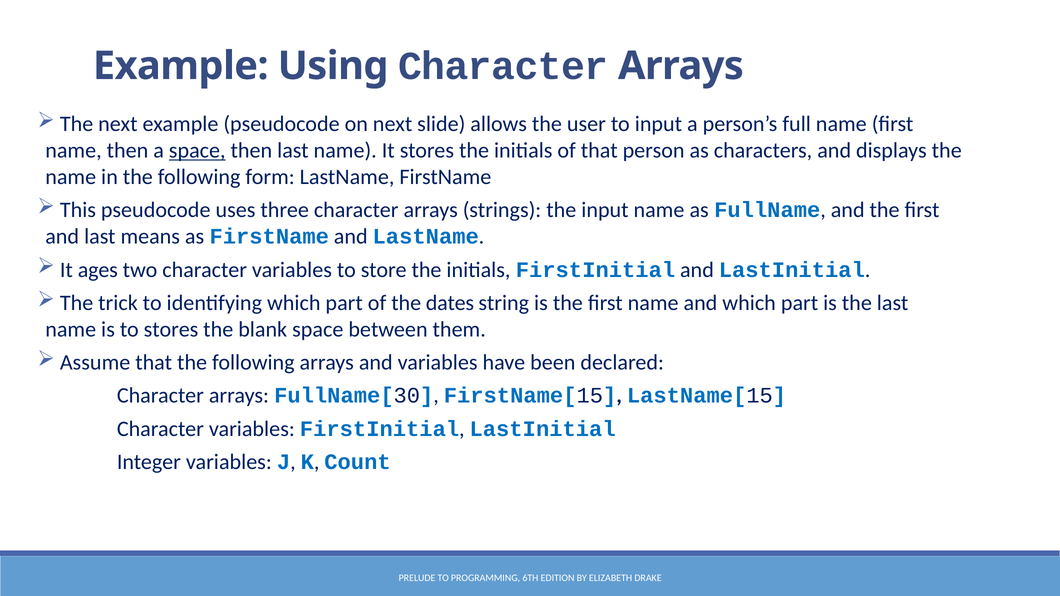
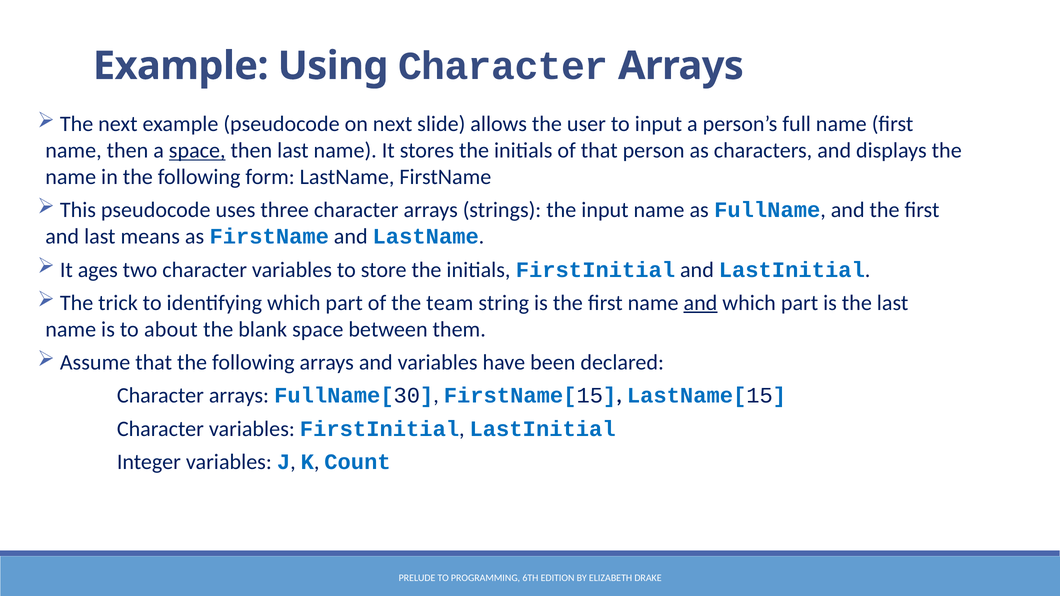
dates: dates -> team
and at (700, 303) underline: none -> present
to stores: stores -> about
